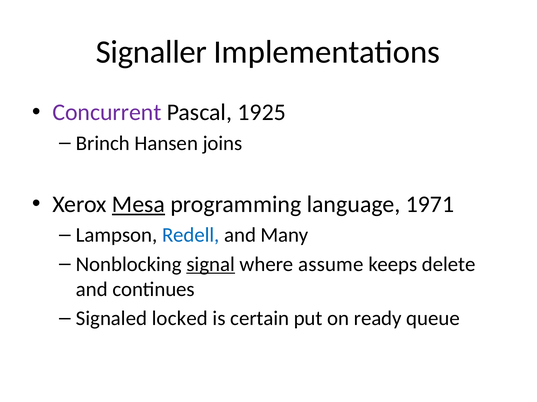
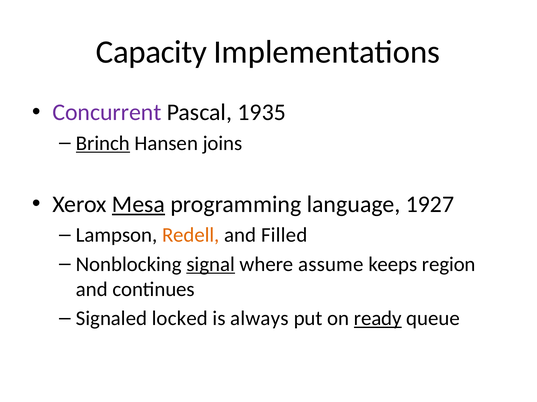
Signaller: Signaller -> Capacity
1925: 1925 -> 1935
Brinch underline: none -> present
1971: 1971 -> 1927
Redell colour: blue -> orange
Many: Many -> Filled
delete: delete -> region
certain: certain -> always
ready underline: none -> present
